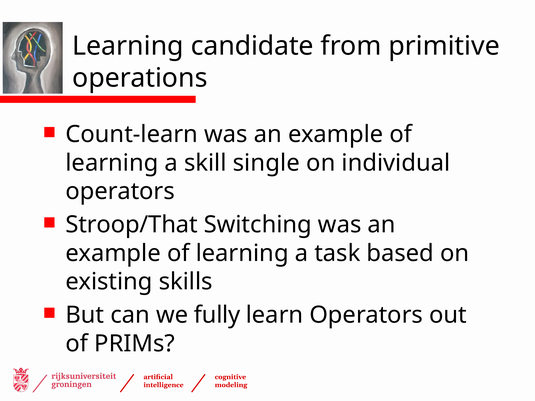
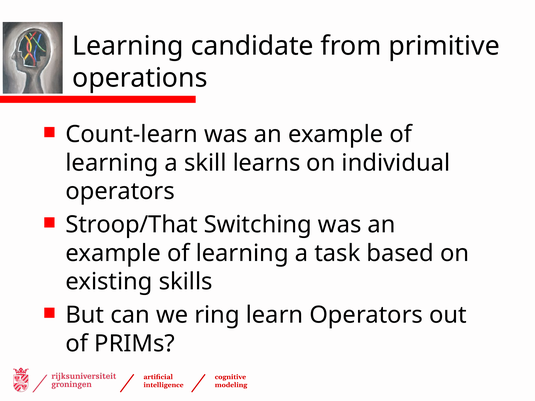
single: single -> learns
fully: fully -> ring
